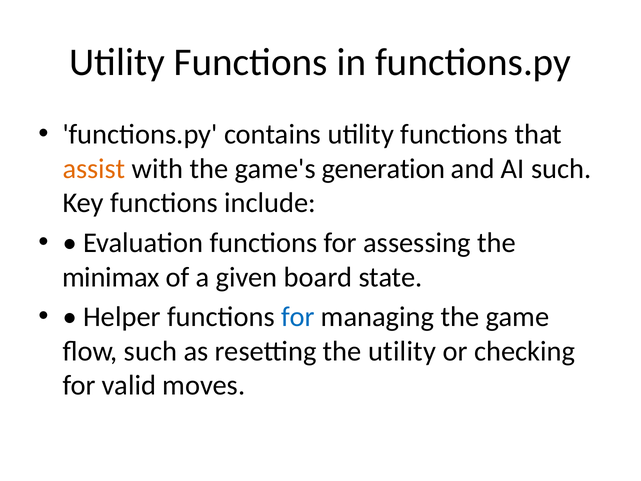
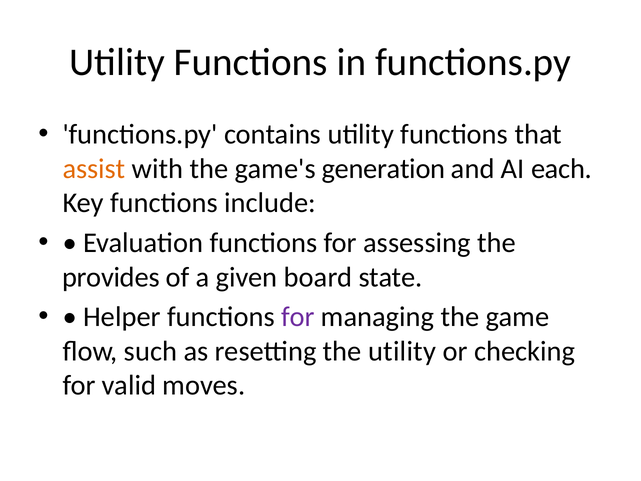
AI such: such -> each
minimax: minimax -> provides
for at (298, 317) colour: blue -> purple
